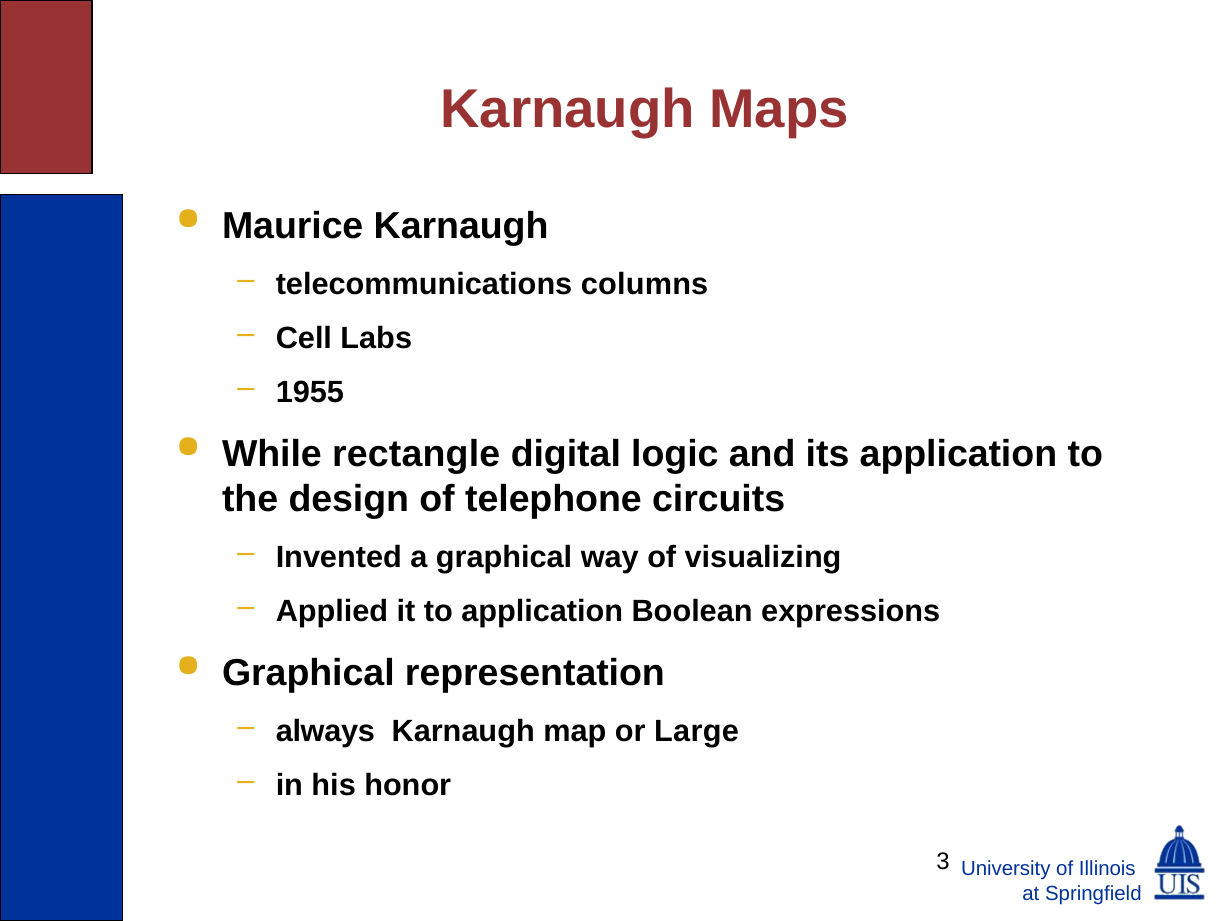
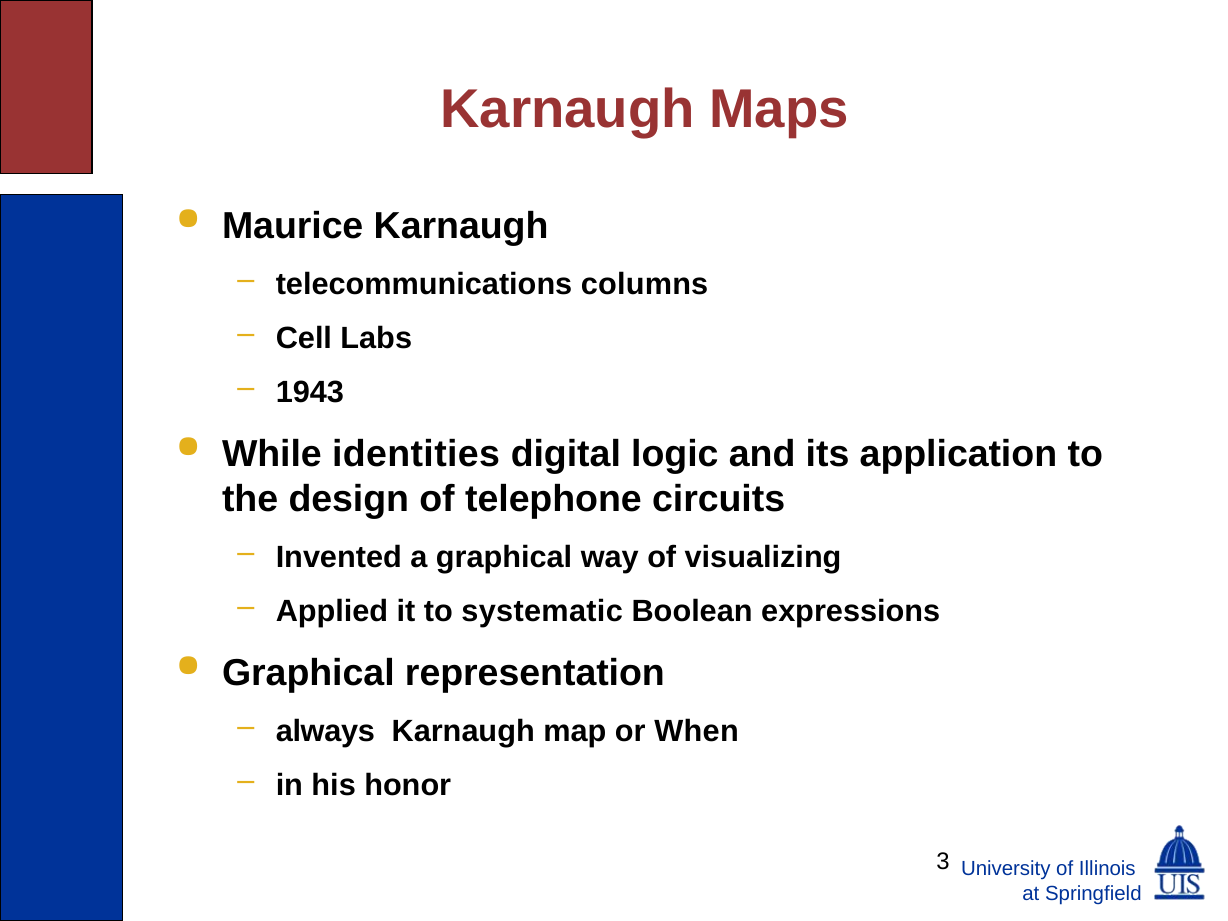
1955: 1955 -> 1943
rectangle: rectangle -> identities
to application: application -> systematic
Large: Large -> When
